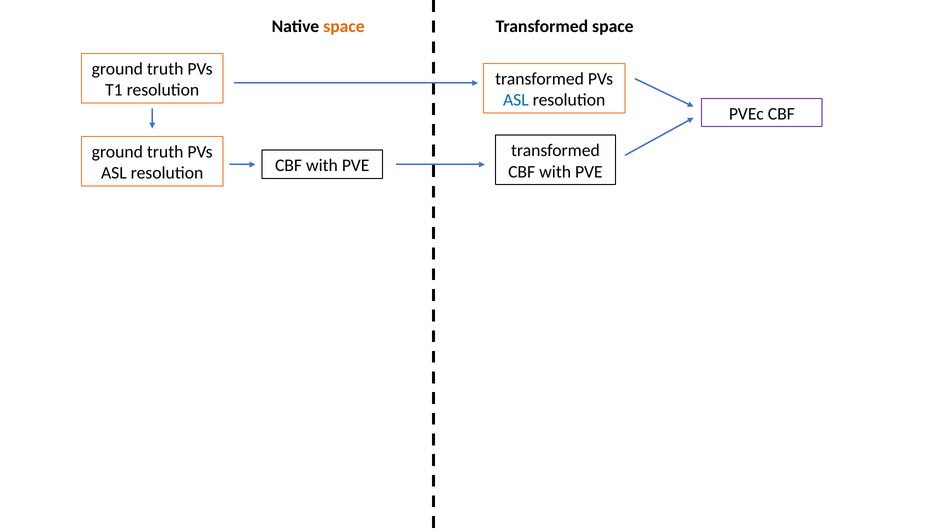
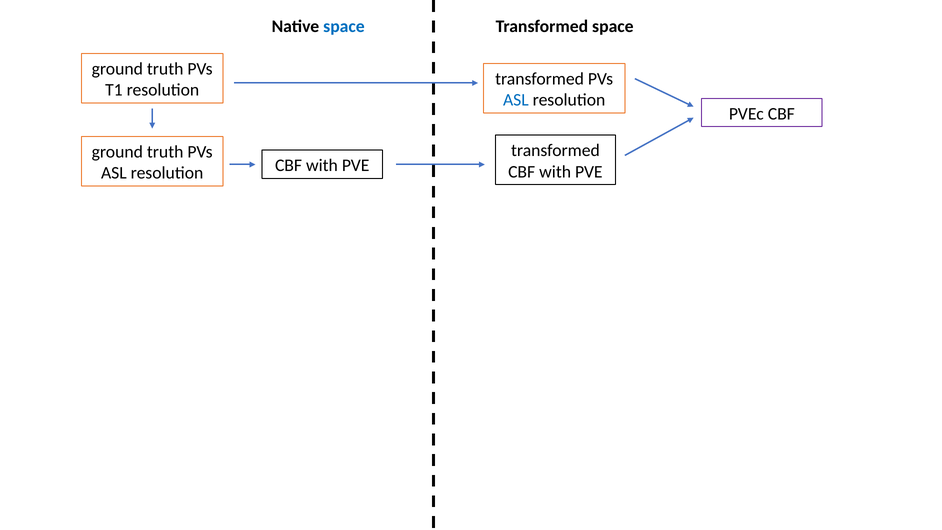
space at (344, 26) colour: orange -> blue
